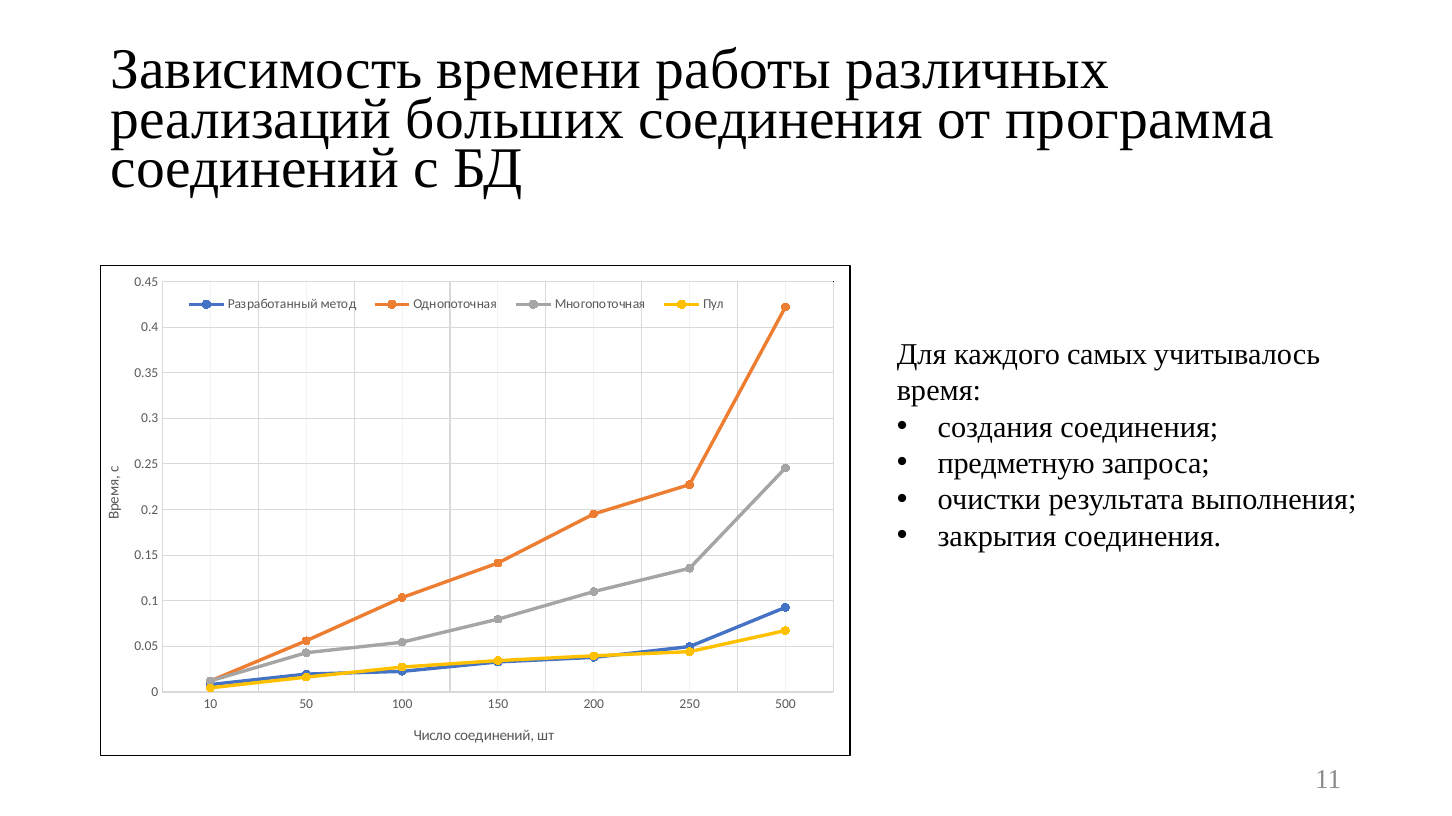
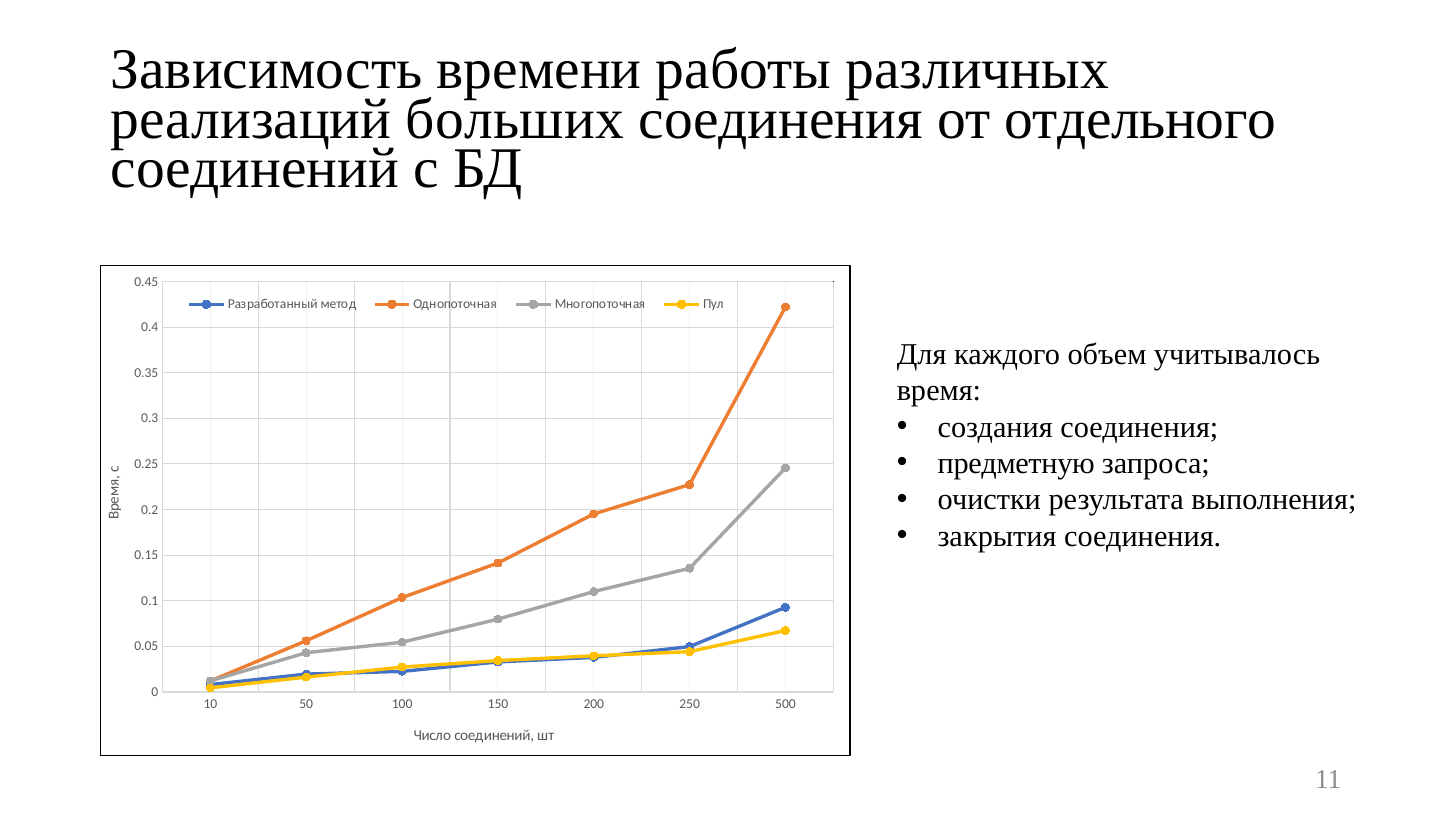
программа: программа -> отдельного
самых: самых -> объем
